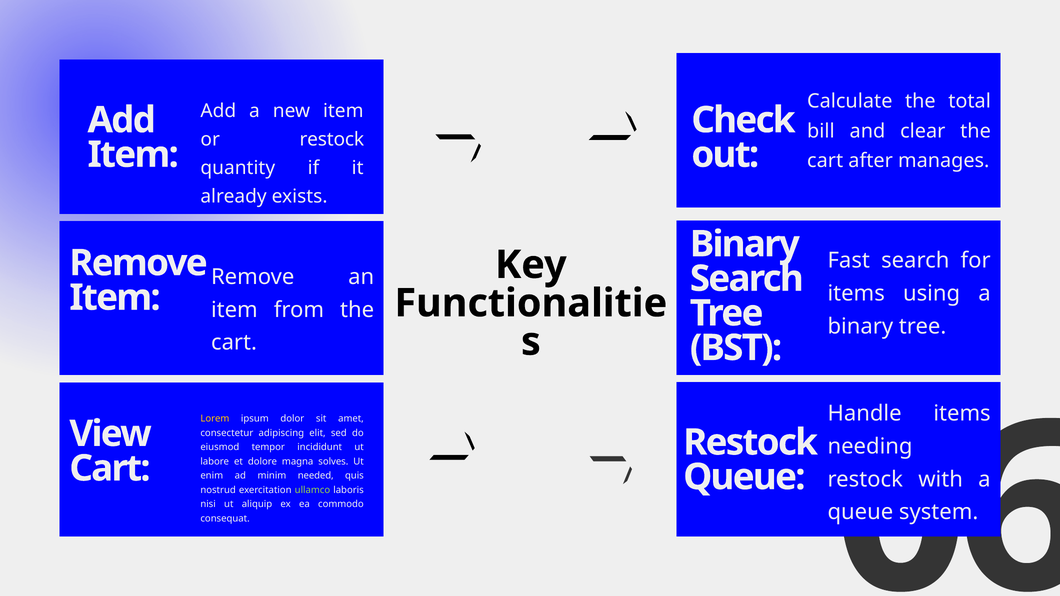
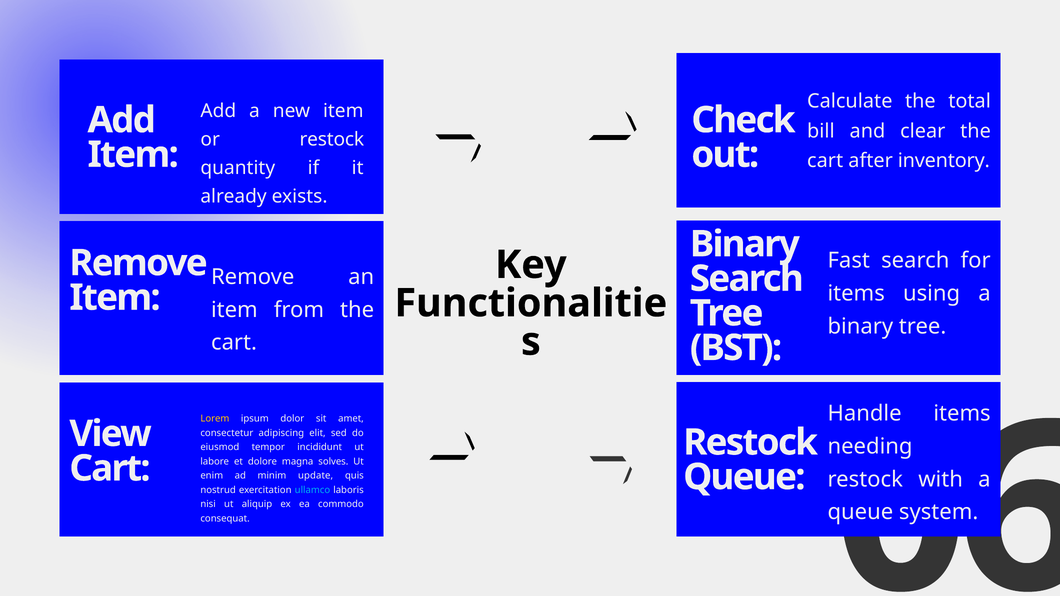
manages: manages -> inventory
needed: needed -> update
ullamco colour: light green -> light blue
